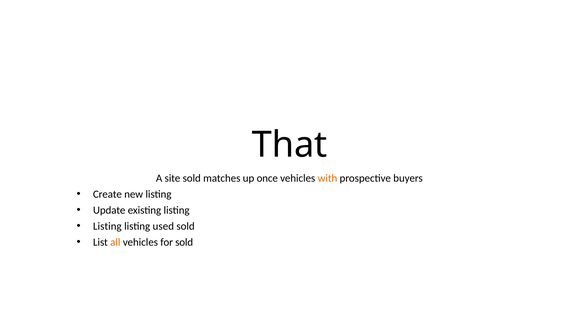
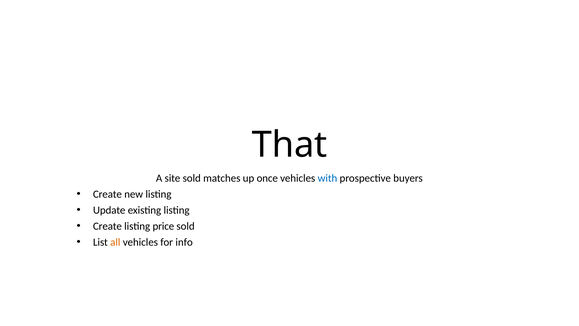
with colour: orange -> blue
Listing at (107, 226): Listing -> Create
used: used -> price
for sold: sold -> info
